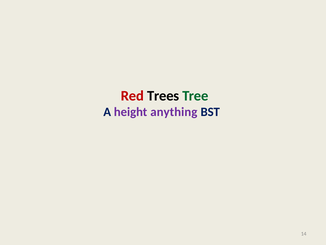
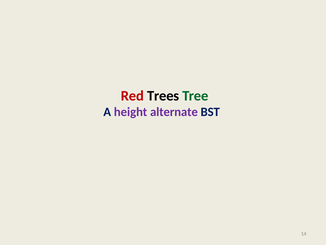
anything: anything -> alternate
